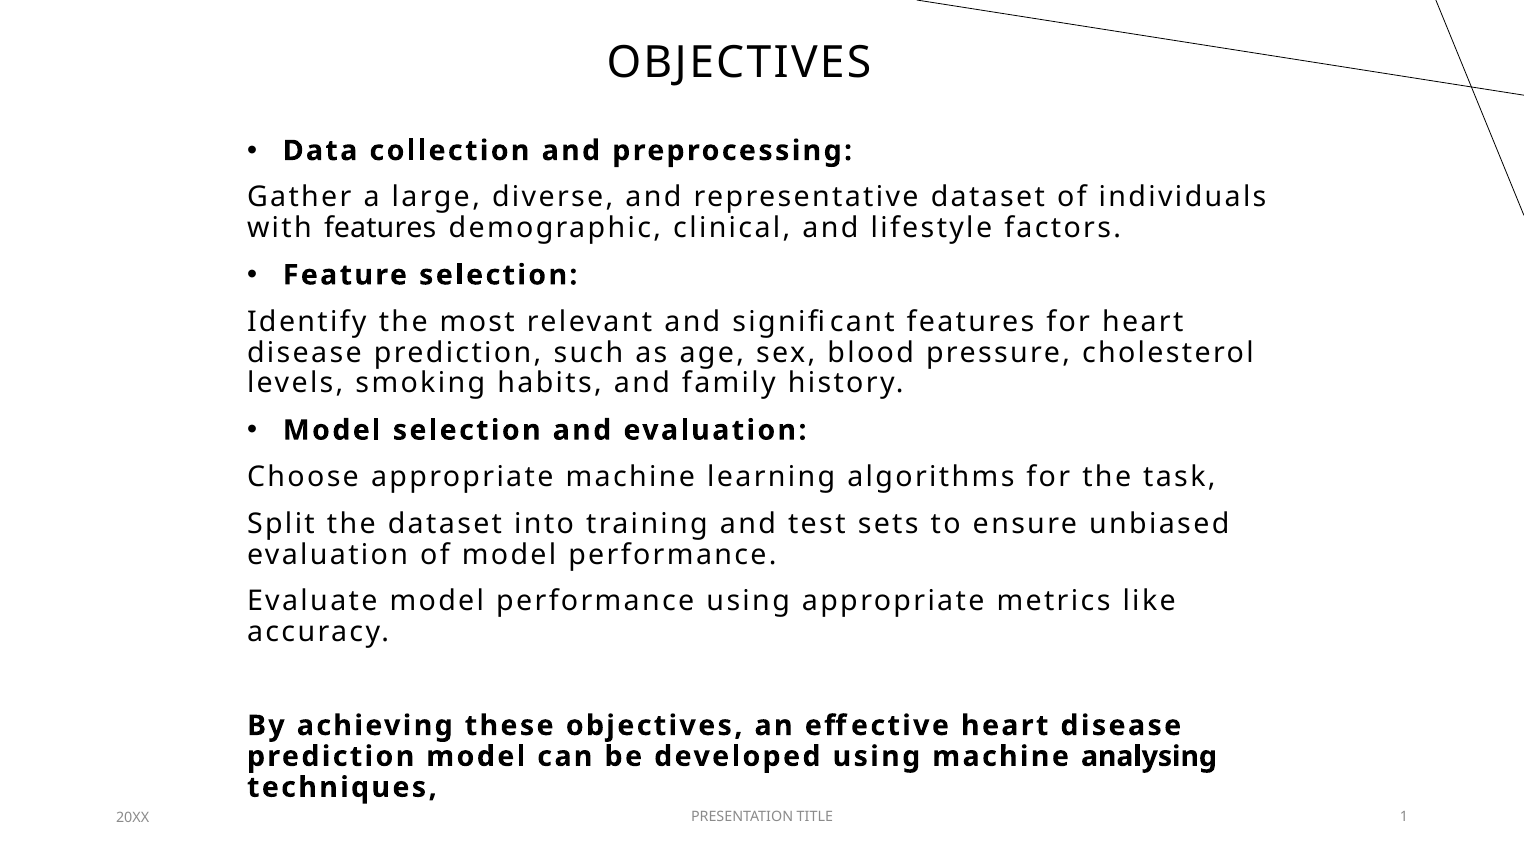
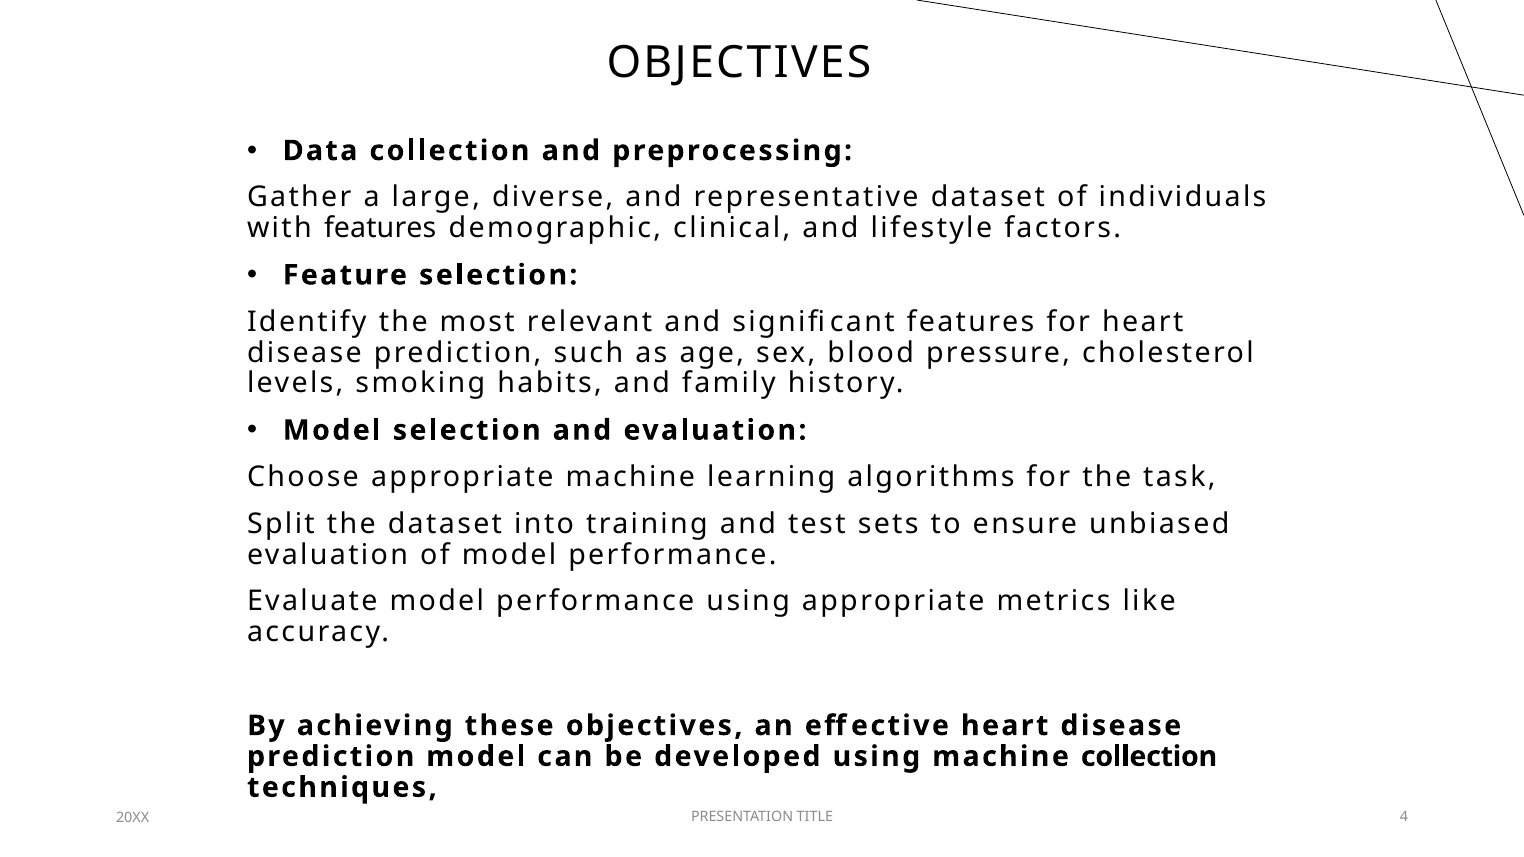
machine analysing: analysing -> collection
1: 1 -> 4
